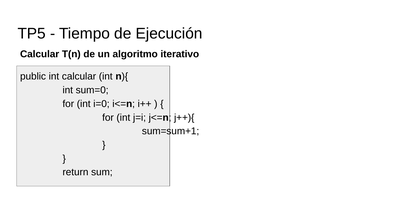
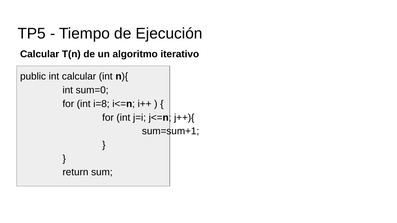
i=0: i=0 -> i=8
